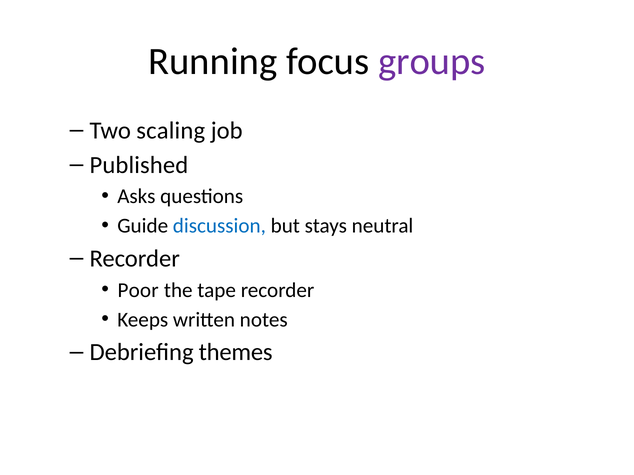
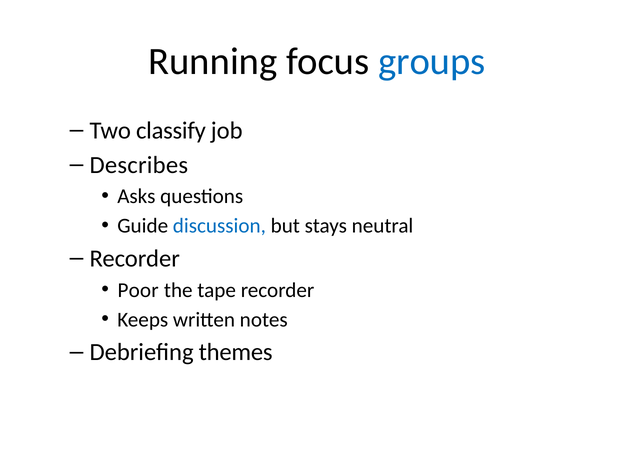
groups colour: purple -> blue
scaling: scaling -> classify
Published: Published -> Describes
